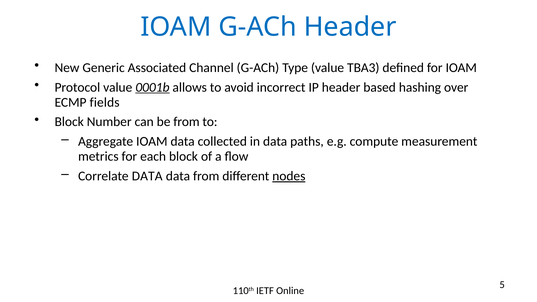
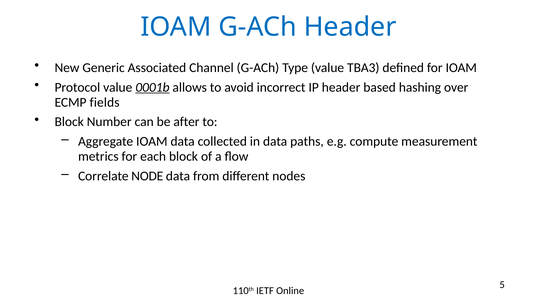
be from: from -> after
Correlate DATA: DATA -> NODE
nodes underline: present -> none
